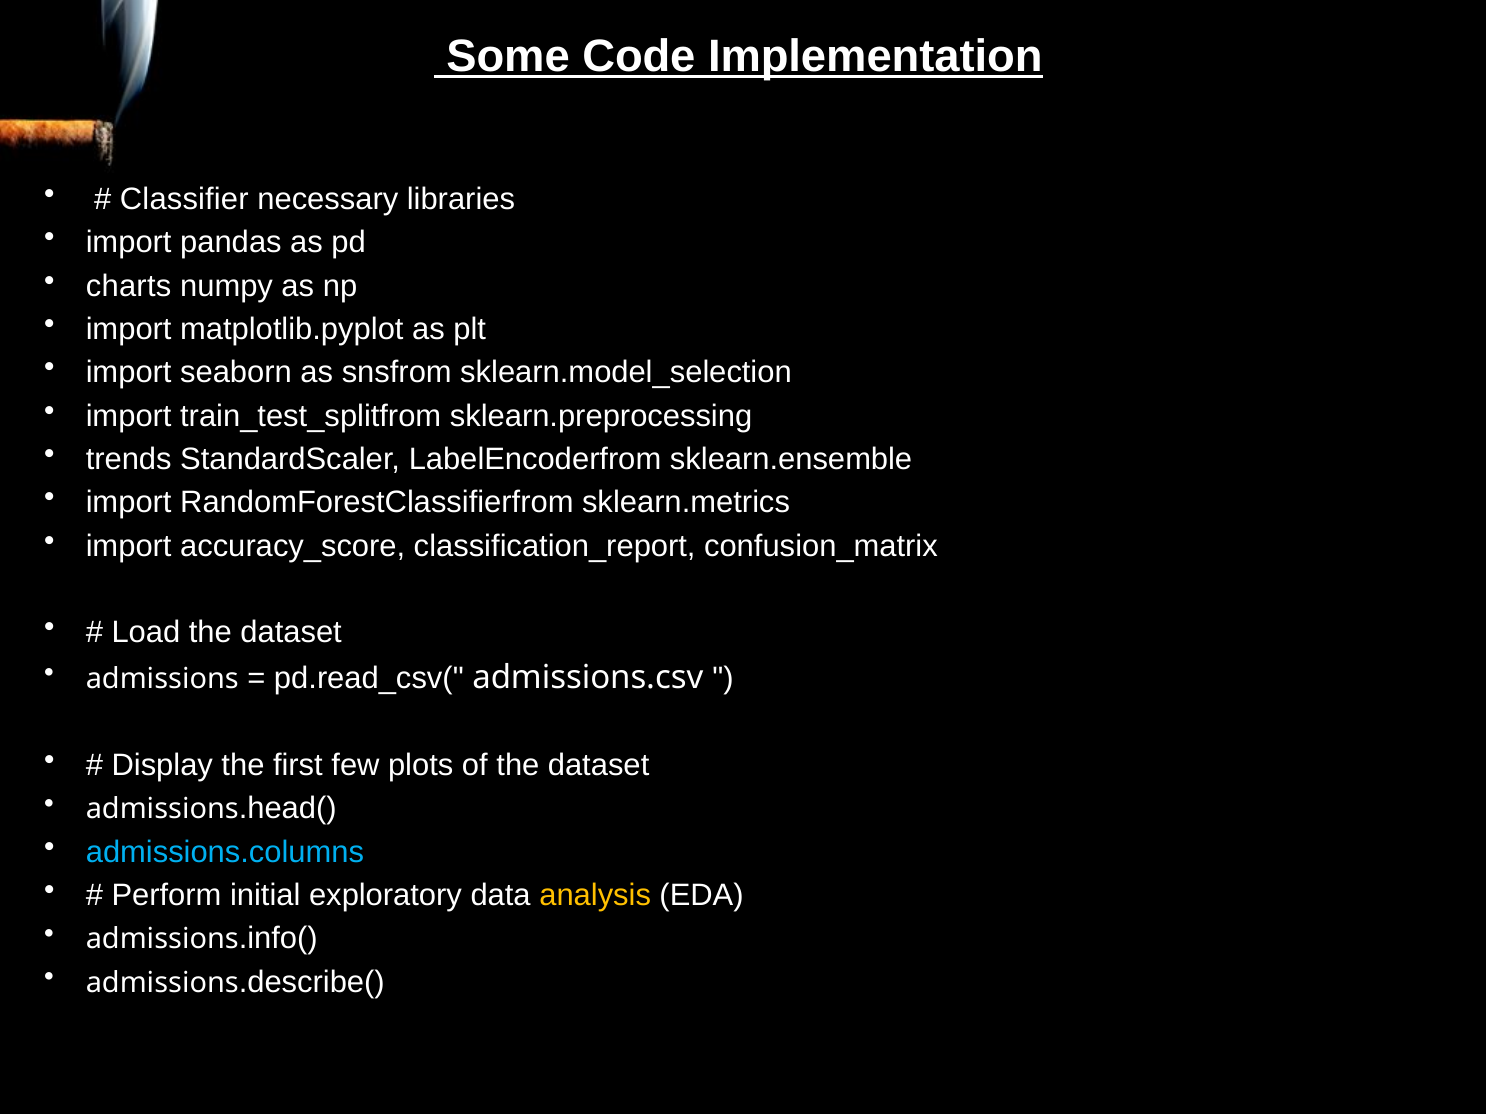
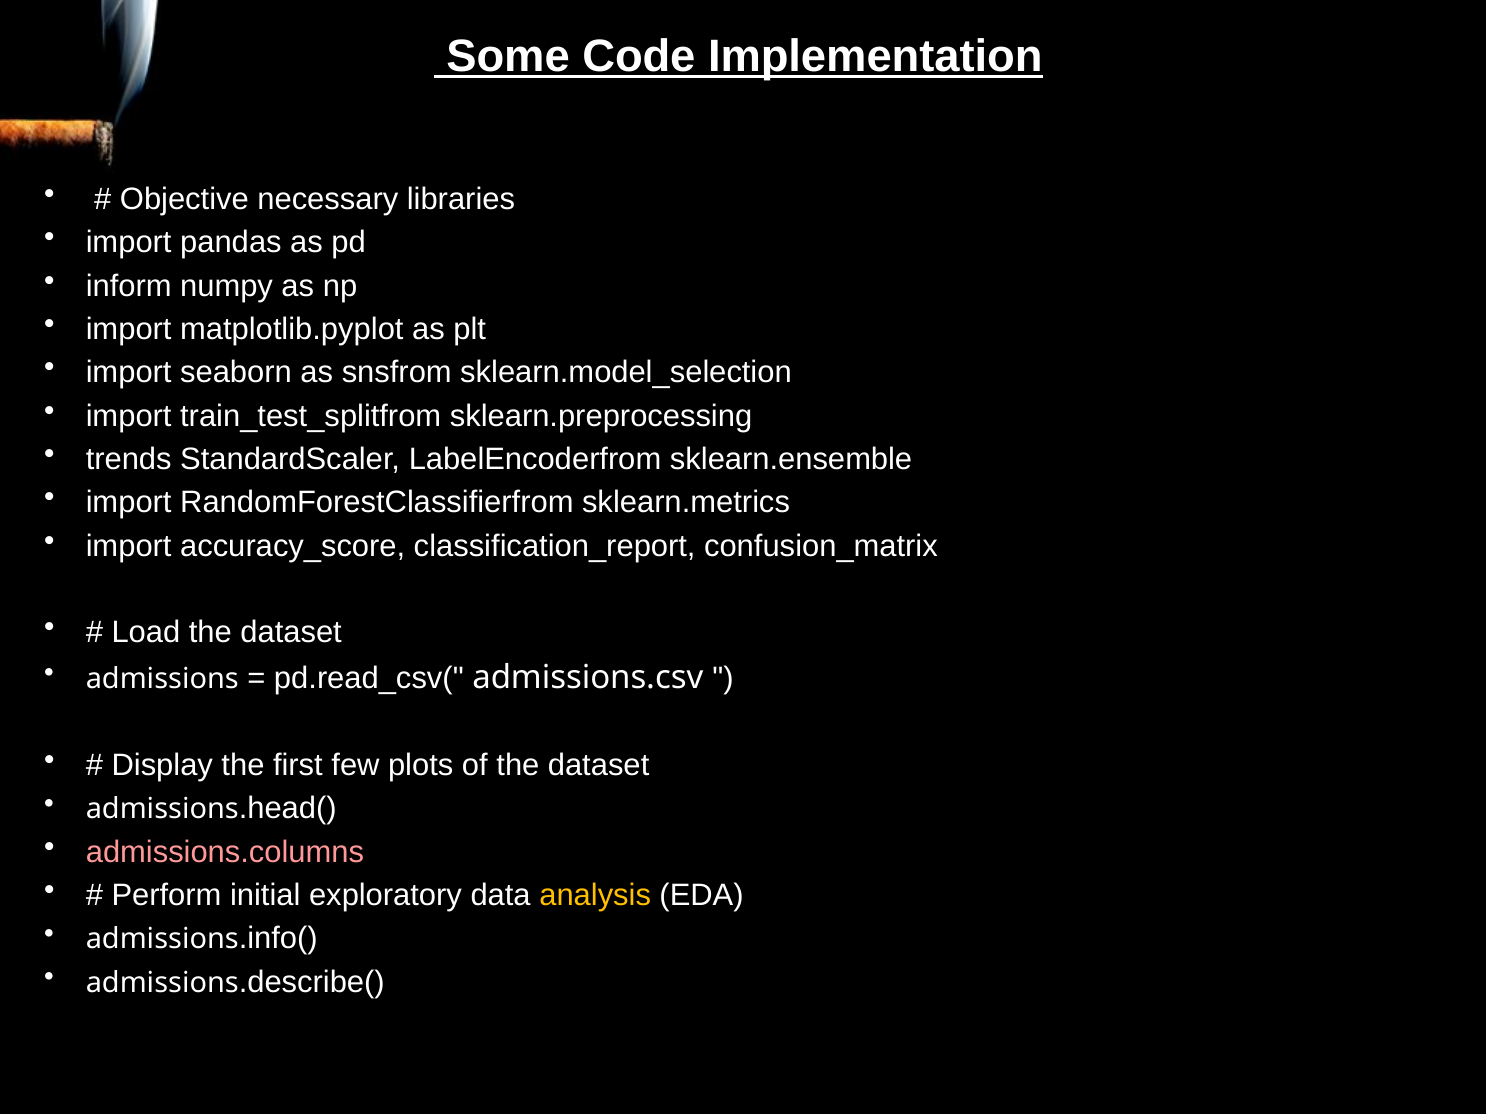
Classifier: Classifier -> Objective
charts: charts -> inform
admissions.columns colour: light blue -> pink
